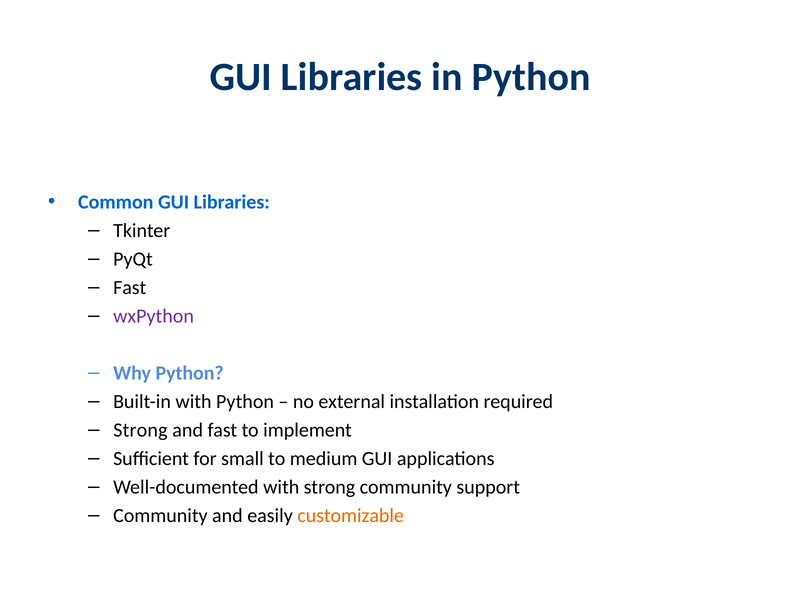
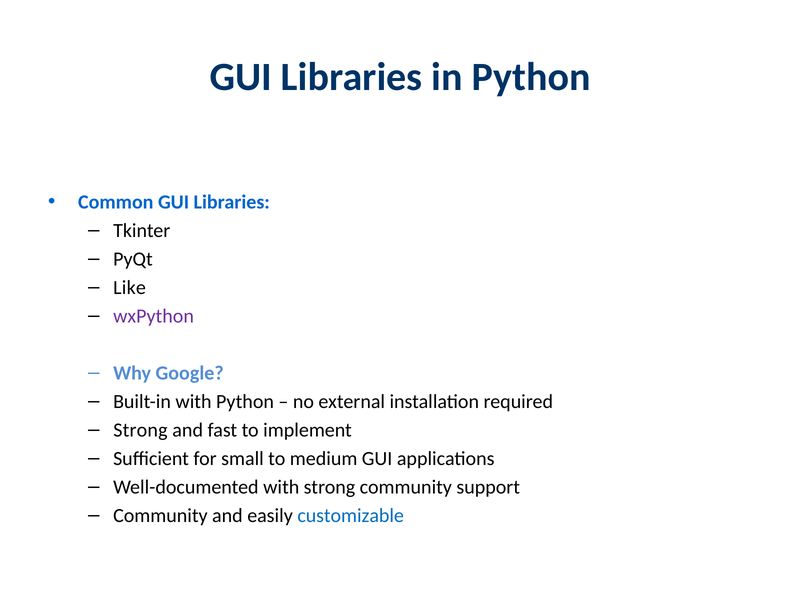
Fast at (130, 288): Fast -> Like
Why Python: Python -> Google
customizable colour: orange -> blue
